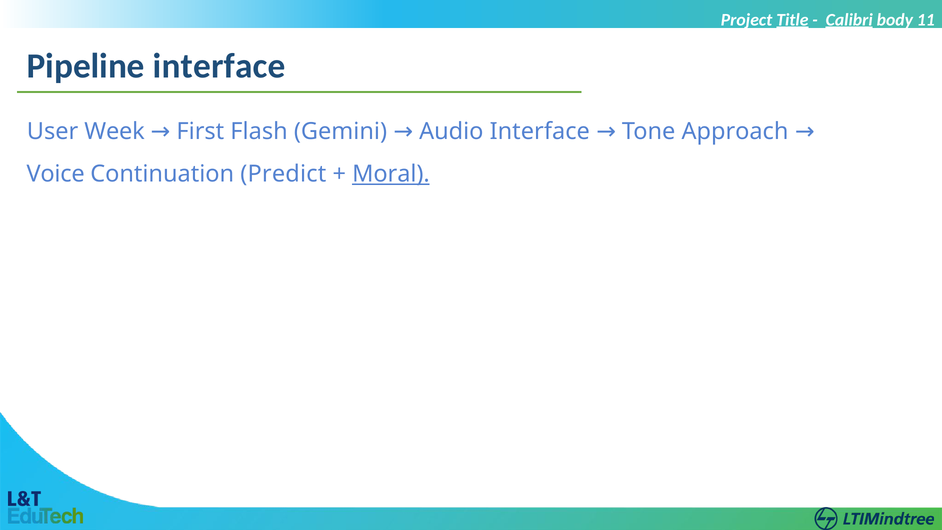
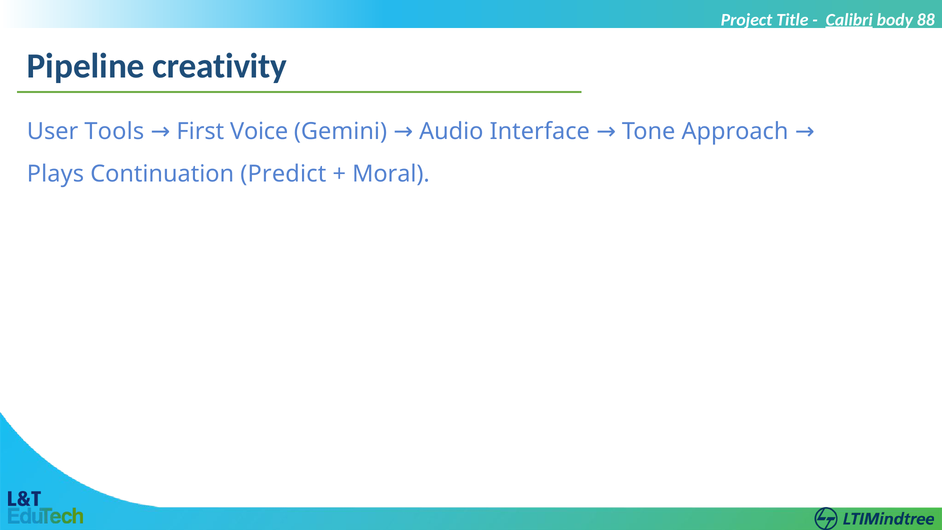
Title underline: present -> none
11: 11 -> 88
Pipeline interface: interface -> creativity
Week: Week -> Tools
Flash: Flash -> Voice
Voice: Voice -> Plays
Moral underline: present -> none
